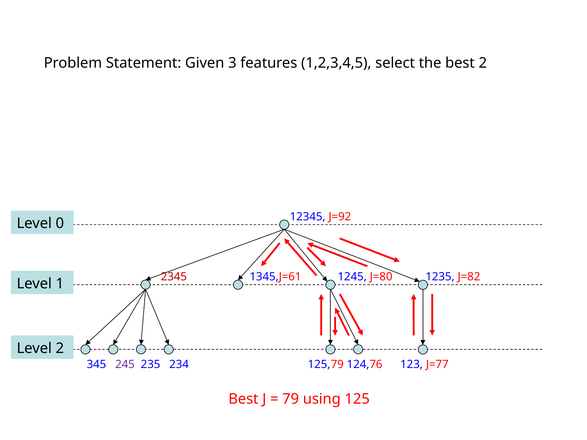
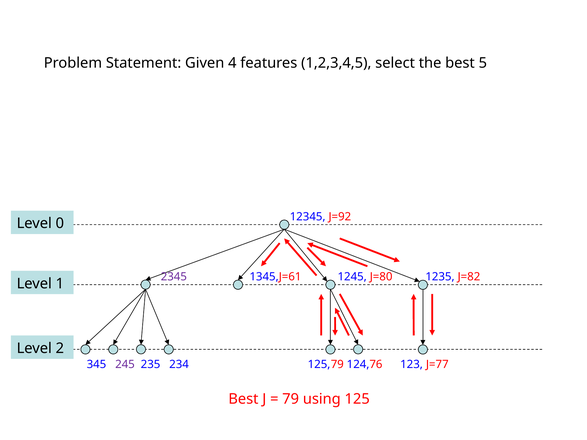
3: 3 -> 4
best 2: 2 -> 5
2345 colour: red -> purple
